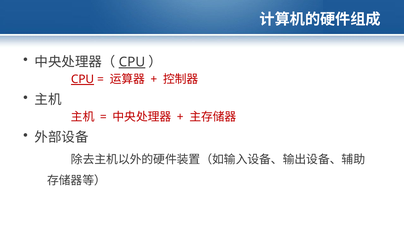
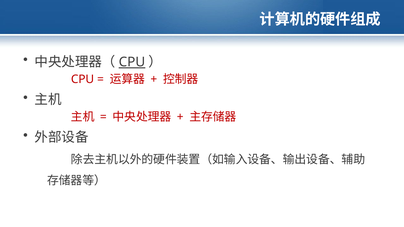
CPU at (83, 80) underline: present -> none
